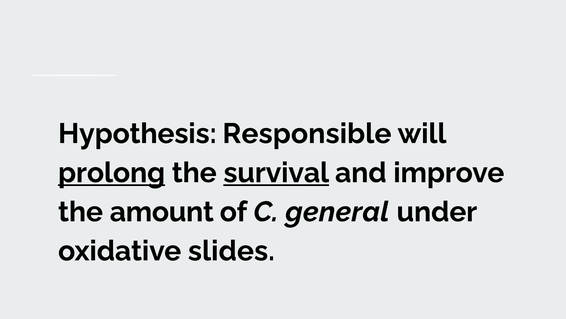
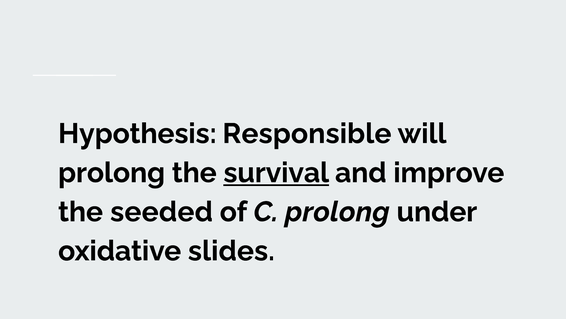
prolong at (112, 172) underline: present -> none
amount: amount -> seeded
C general: general -> prolong
